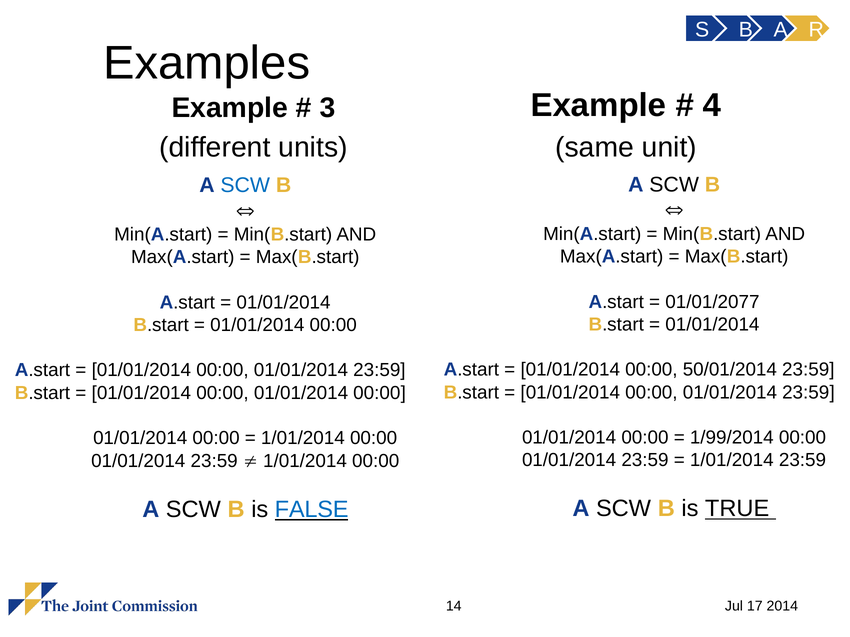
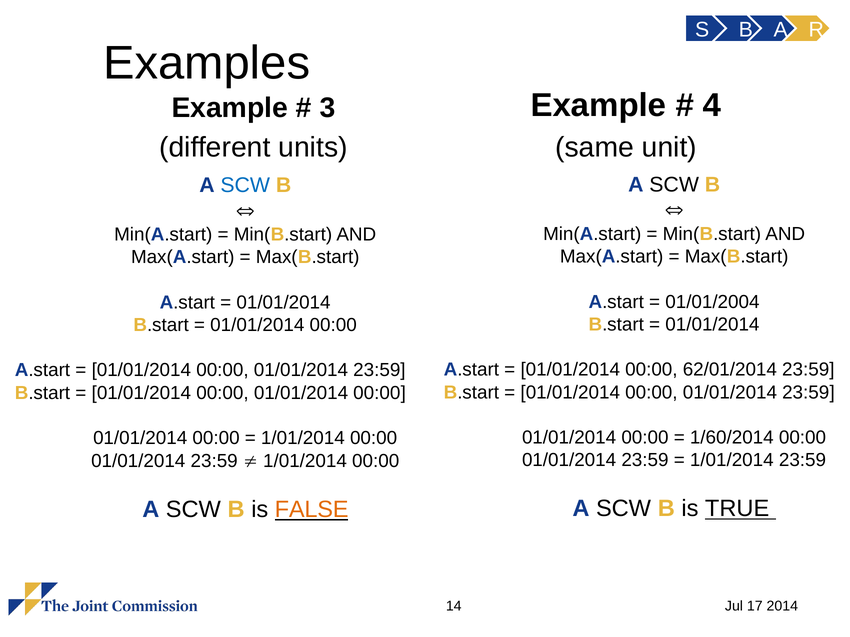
01/01/2077: 01/01/2077 -> 01/01/2004
50/01/2014: 50/01/2014 -> 62/01/2014
1/99/2014: 1/99/2014 -> 1/60/2014
FALSE colour: blue -> orange
